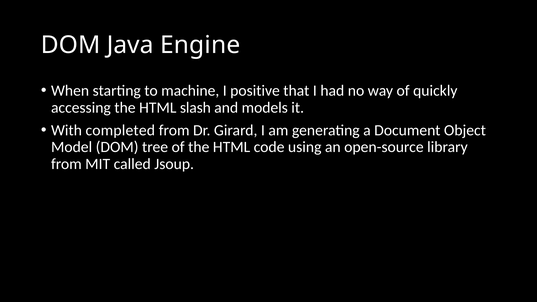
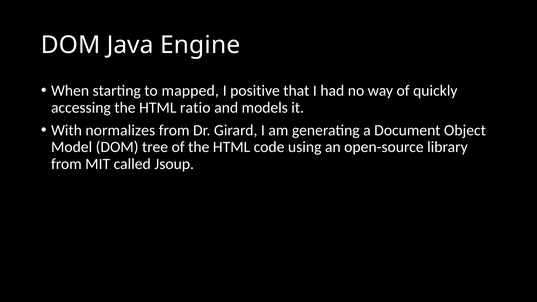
machine: machine -> mapped
slash: slash -> ratio
completed: completed -> normalizes
